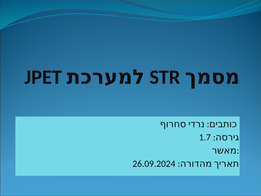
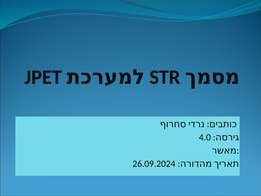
1.7: 1.7 -> 4.0
